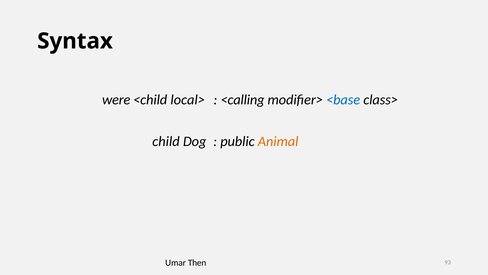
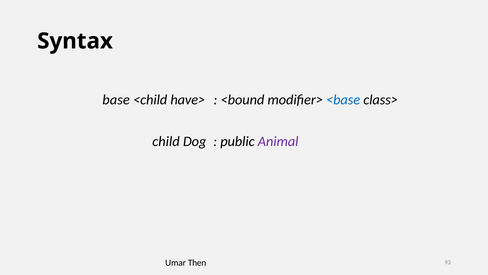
were: were -> base
local>: local> -> have>
<calling: <calling -> <bound
Animal colour: orange -> purple
